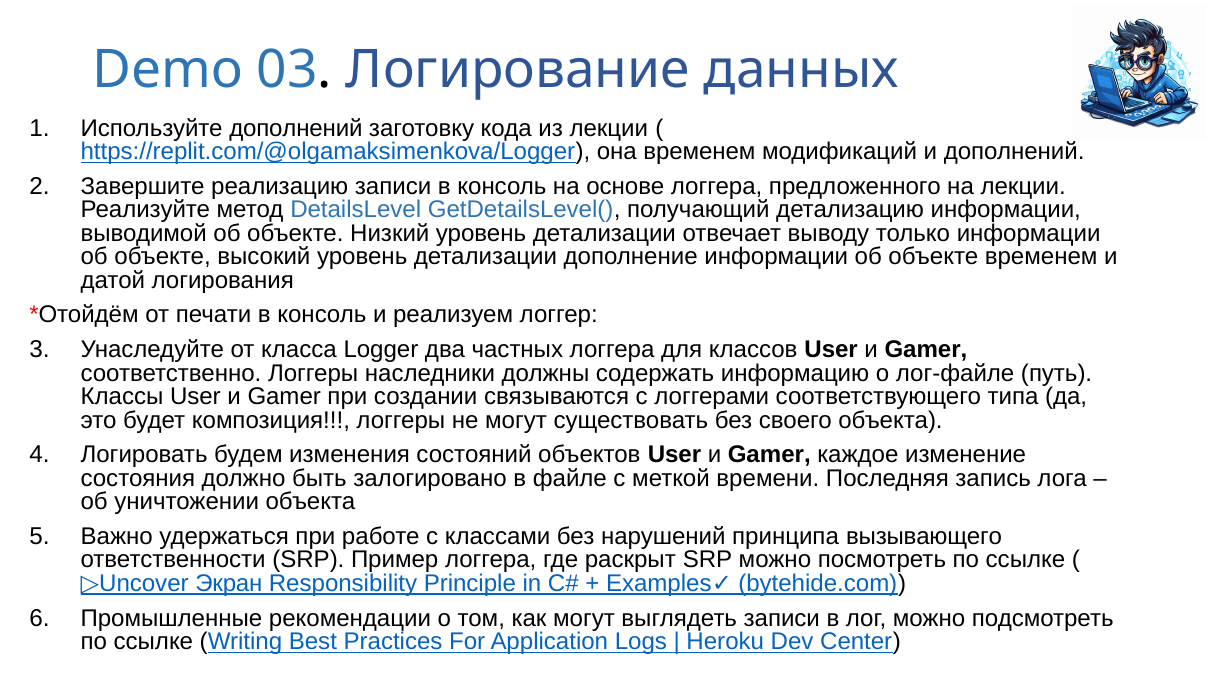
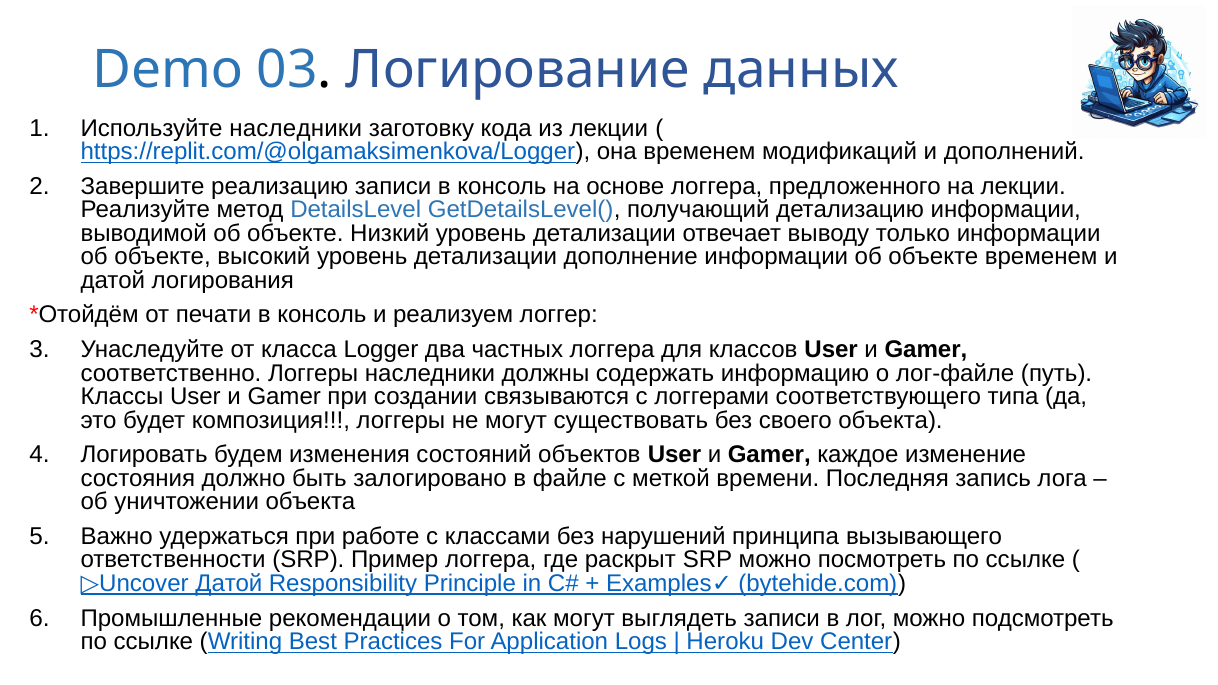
Используйте дополнений: дополнений -> наследники
Экран at (229, 583): Экран -> Датой
